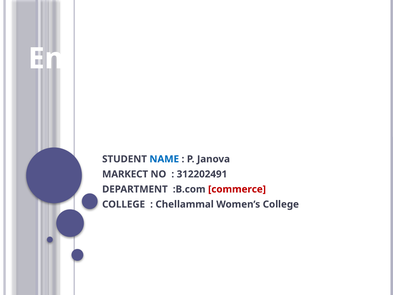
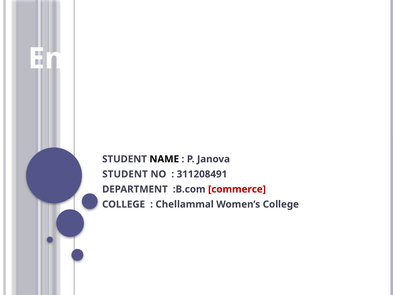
NAME colour: blue -> black
MARKECT at (125, 174): MARKECT -> STUDENT
312202491: 312202491 -> 311208491
